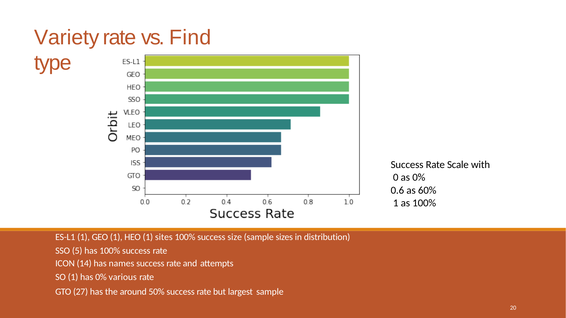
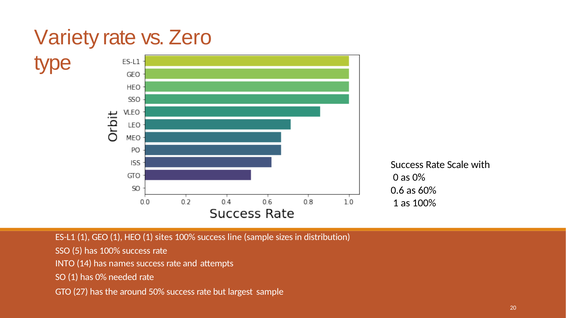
Find: Find -> Zero
size: size -> line
ICON: ICON -> INTO
various: various -> needed
